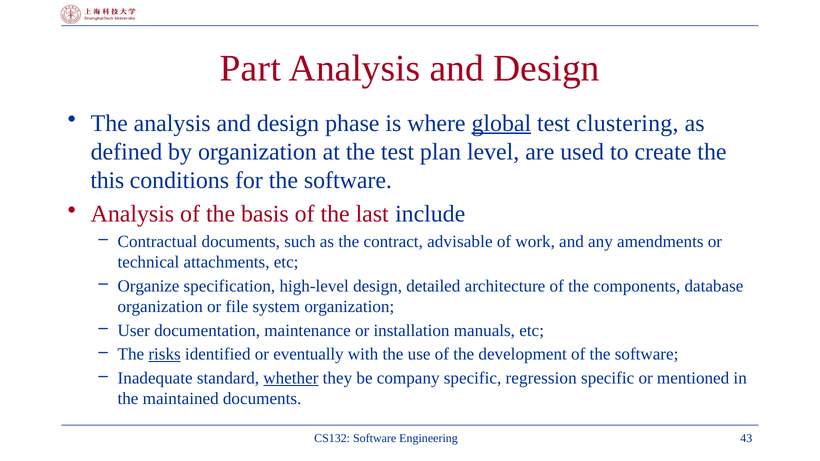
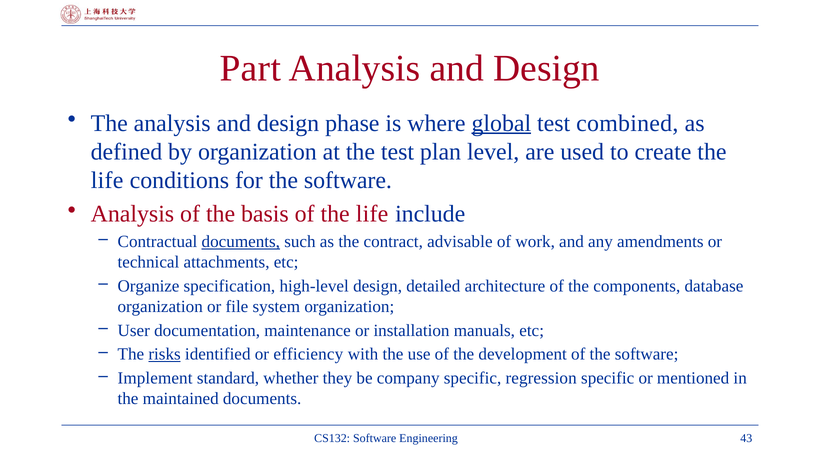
clustering: clustering -> combined
this at (107, 181): this -> life
of the last: last -> life
documents at (241, 242) underline: none -> present
eventually: eventually -> efficiency
Inadequate: Inadequate -> Implement
whether underline: present -> none
